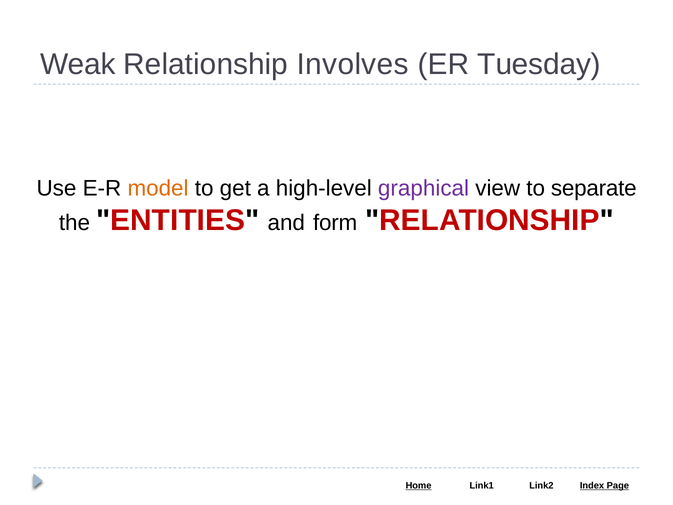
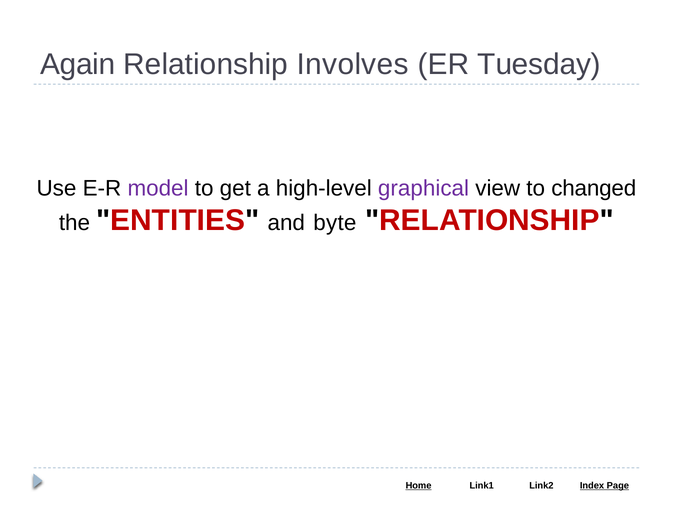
Weak: Weak -> Again
model colour: orange -> purple
separate: separate -> changed
form: form -> byte
